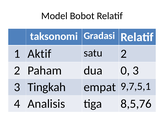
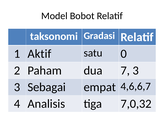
satu 2: 2 -> 0
0: 0 -> 7
Tingkah: Tingkah -> Sebagai
9,7,5,1: 9,7,5,1 -> 4,6,6,7
8,5,76: 8,5,76 -> 7,0,32
